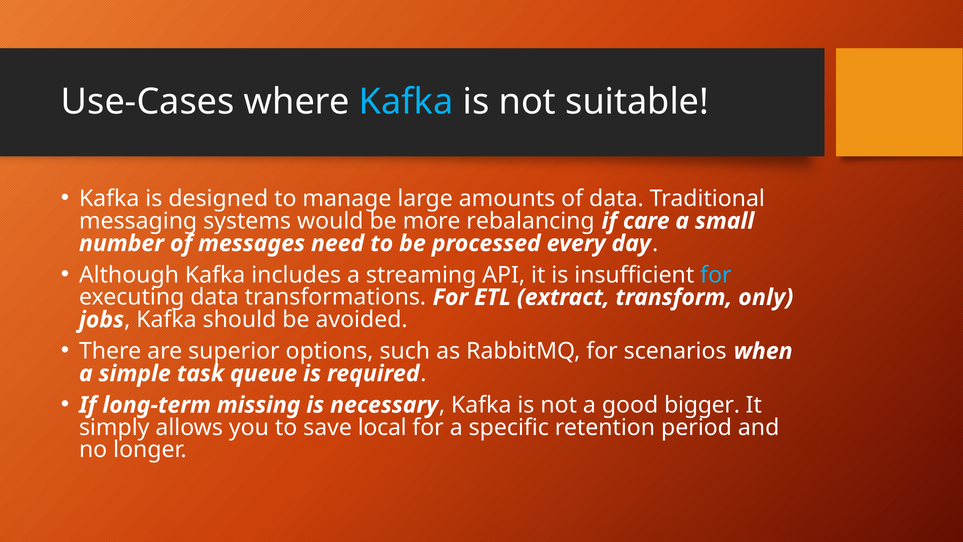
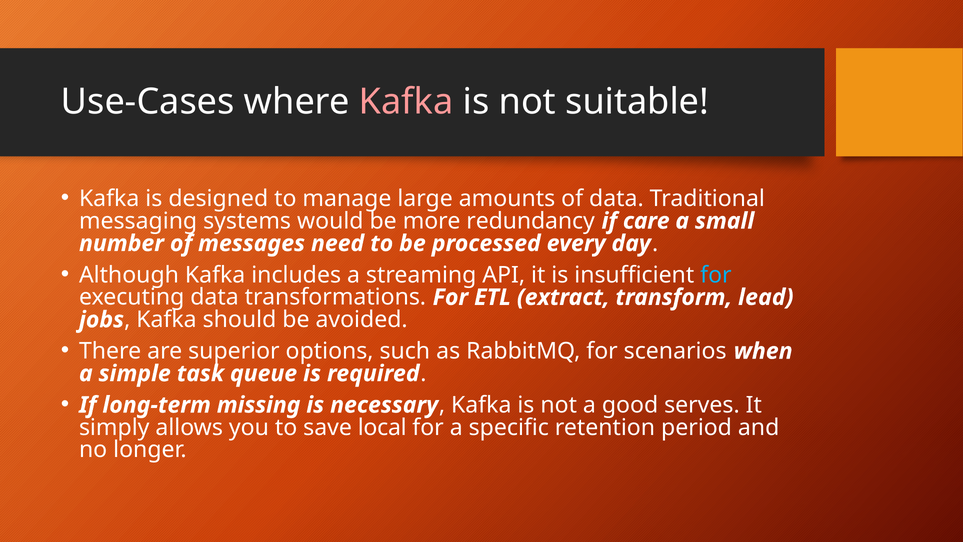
Kafka at (406, 102) colour: light blue -> pink
rebalancing: rebalancing -> redundancy
only: only -> lead
bigger: bigger -> serves
